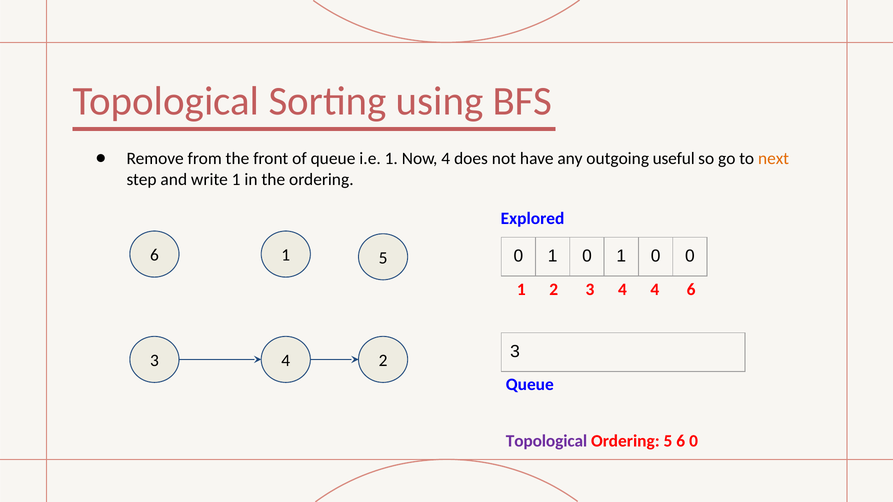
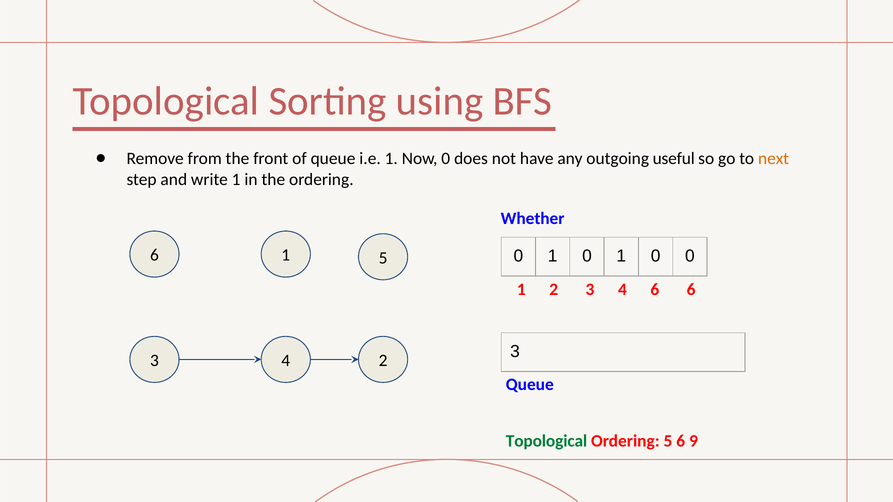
Now 4: 4 -> 0
Explored: Explored -> Whether
4 4: 4 -> 6
Topological at (547, 441) colour: purple -> green
6 0: 0 -> 9
